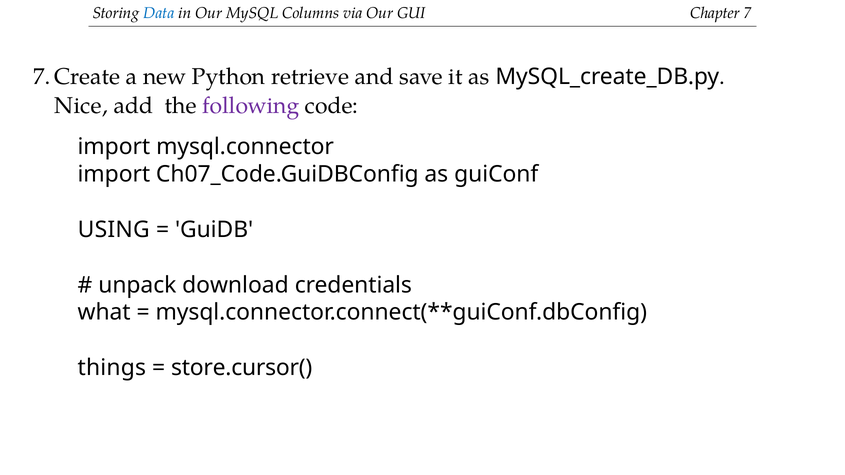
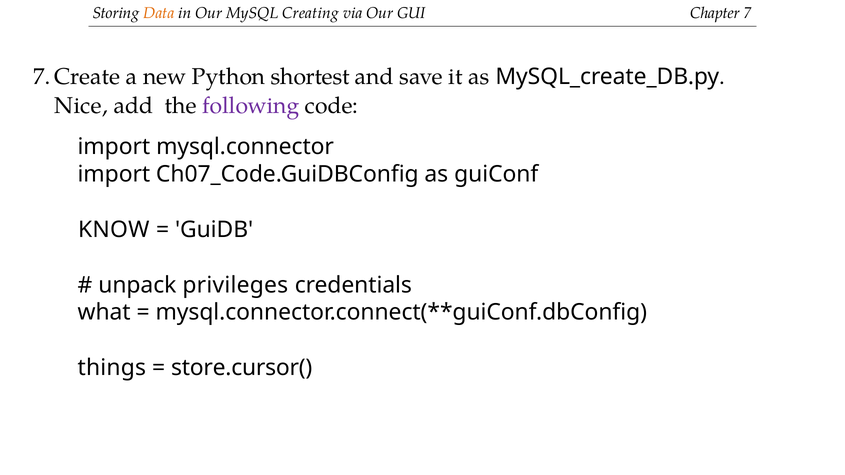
Data colour: blue -> orange
Columns: Columns -> Creating
retrieve: retrieve -> shortest
USING: USING -> KNOW
download: download -> privileges
